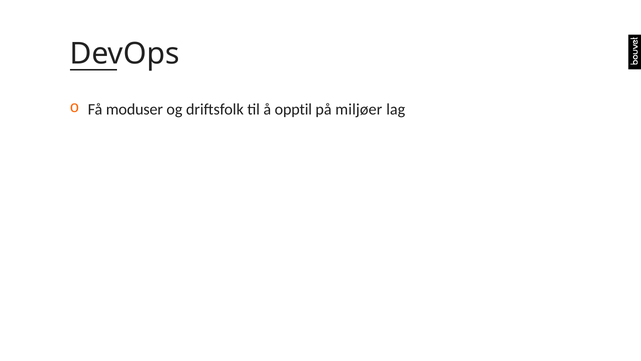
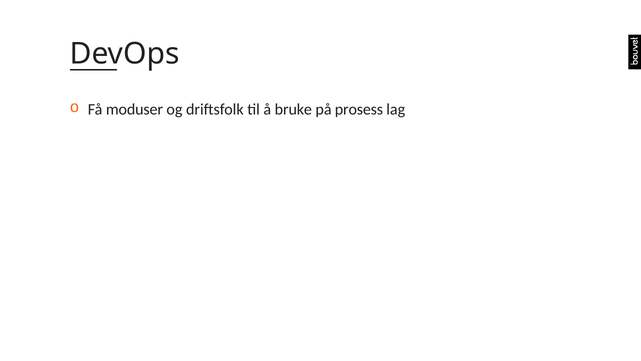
opptil: opptil -> bruke
miljøer: miljøer -> prosess
